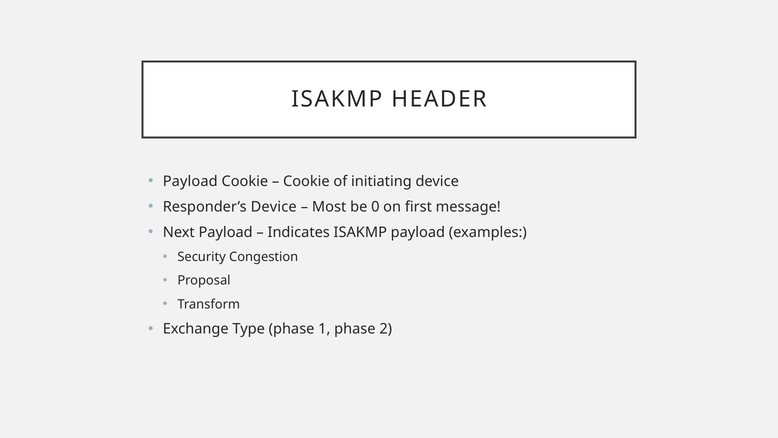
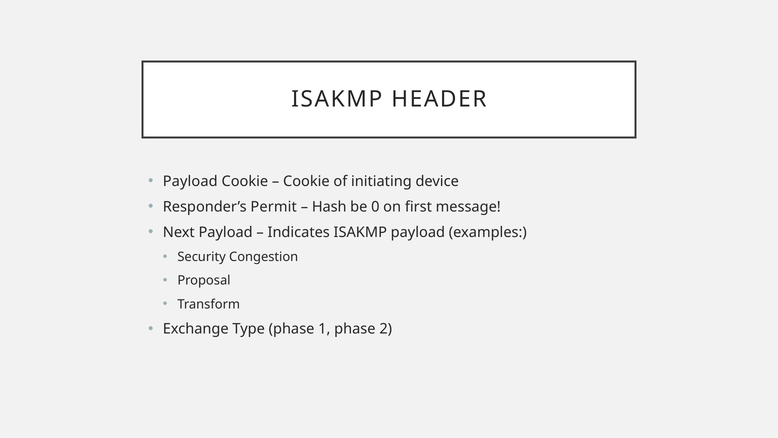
Responder’s Device: Device -> Permit
Most: Most -> Hash
